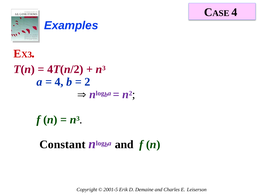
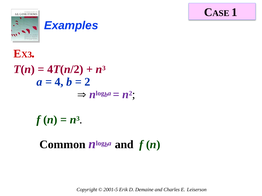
4 at (234, 12): 4 -> 1
Constant: Constant -> Common
